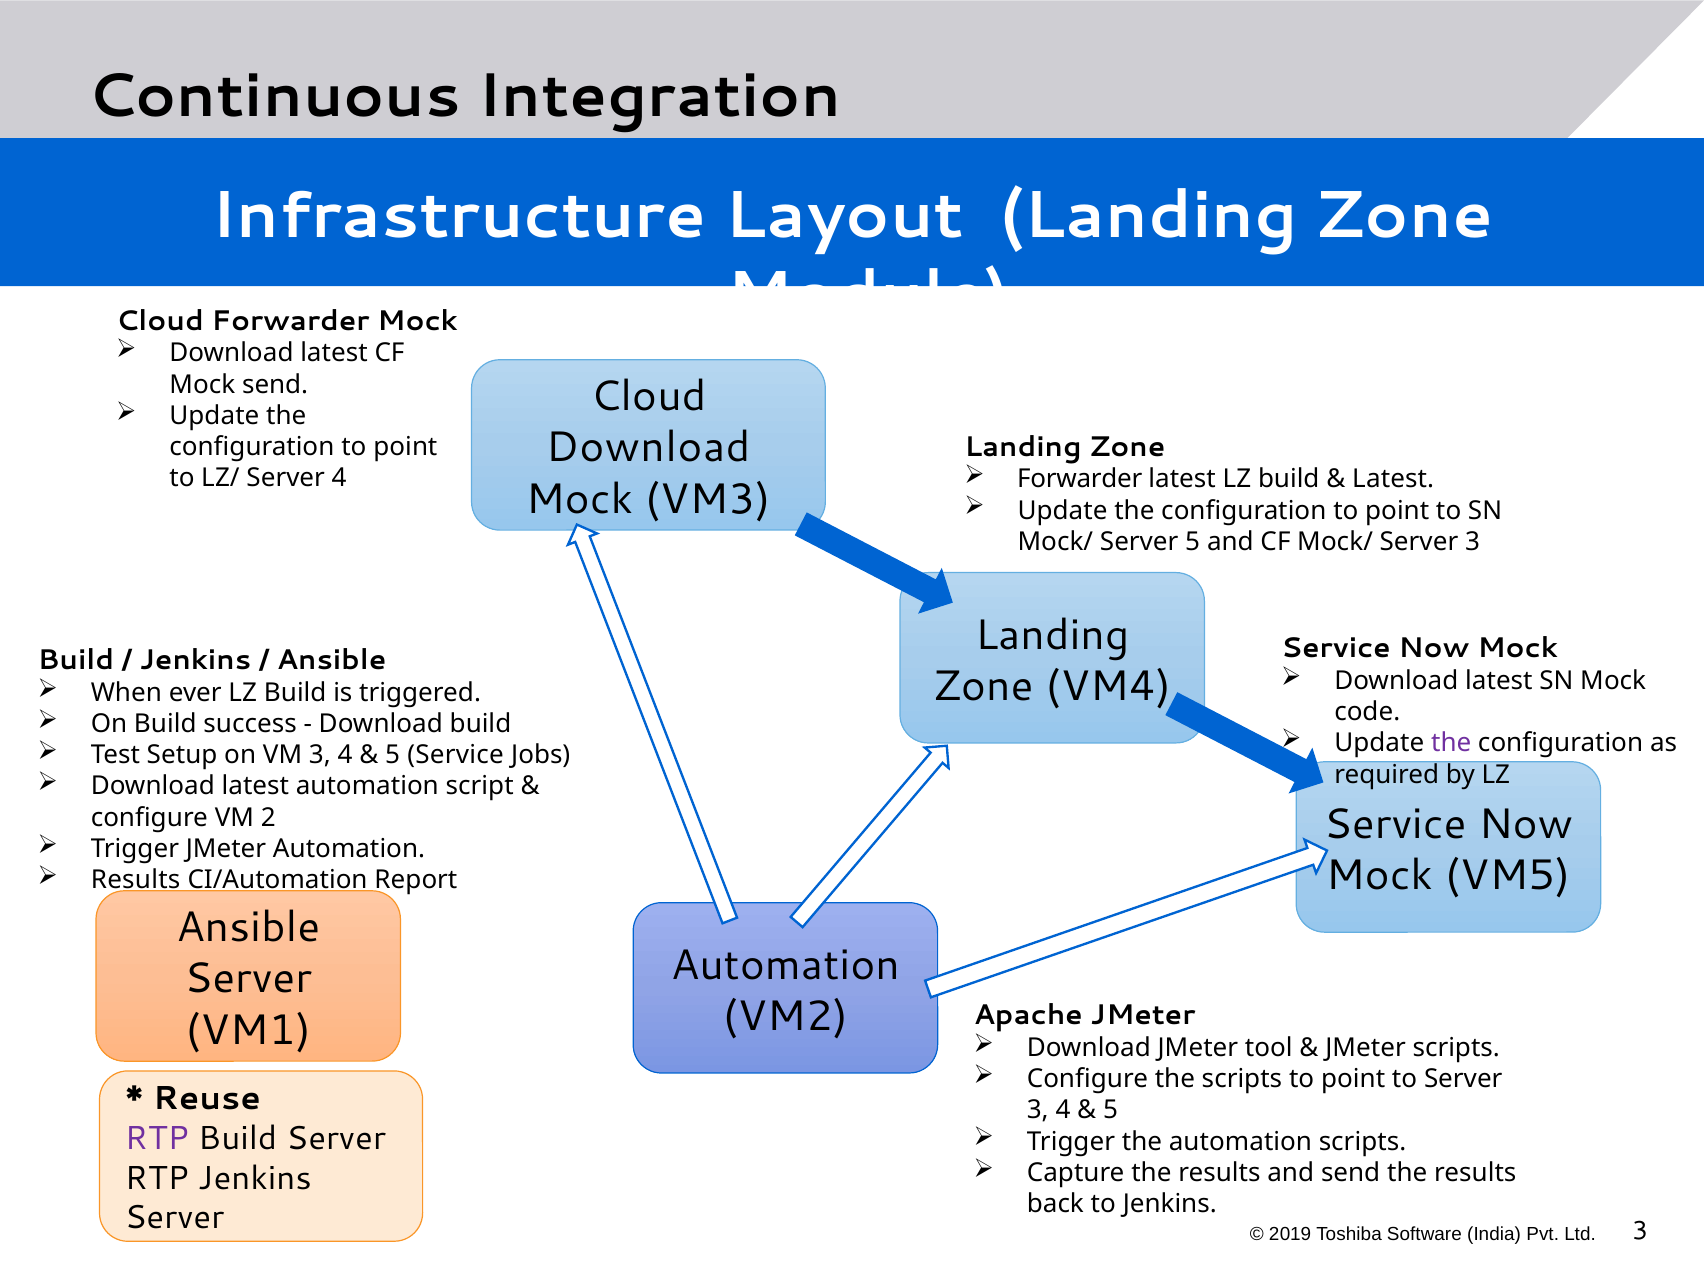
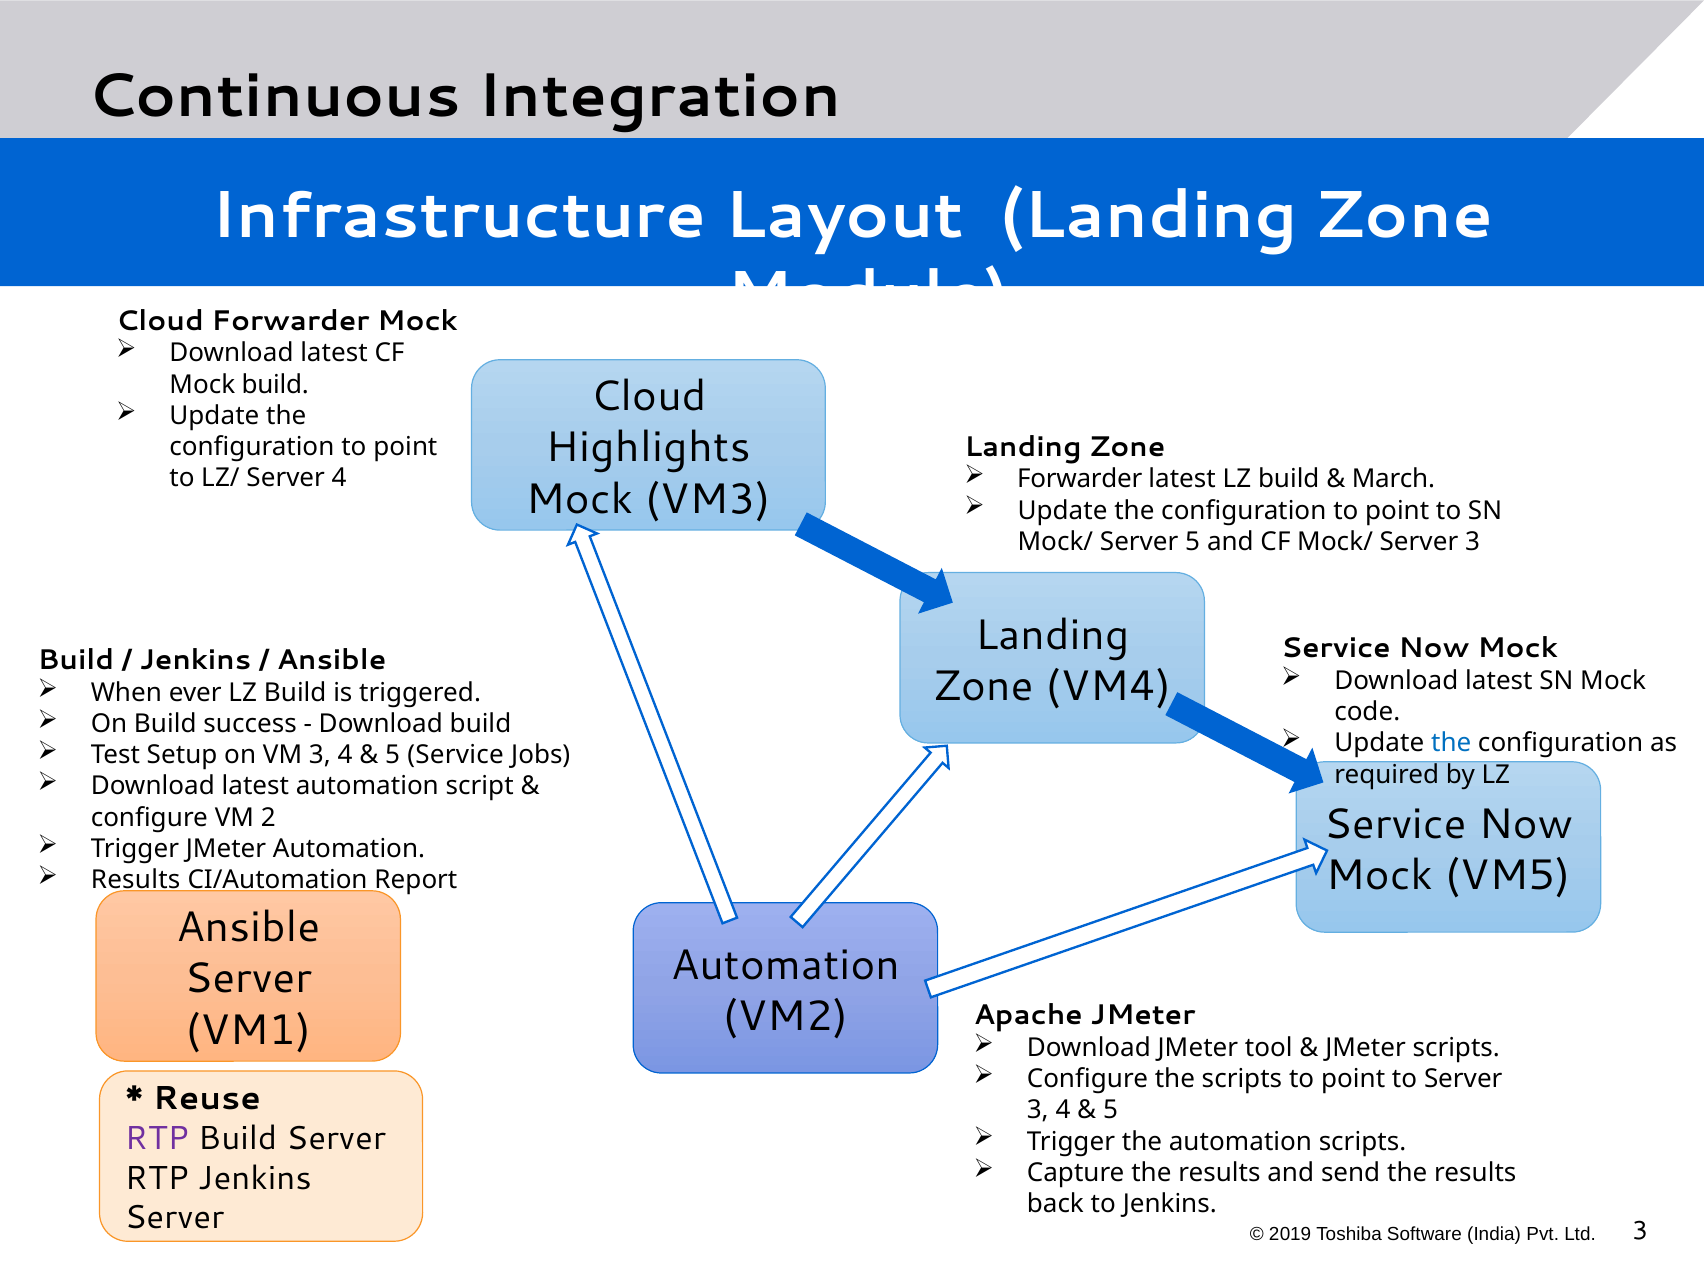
Mock send: send -> build
Download at (648, 448): Download -> Highlights
Latest at (1393, 479): Latest -> March
the at (1451, 743) colour: purple -> blue
